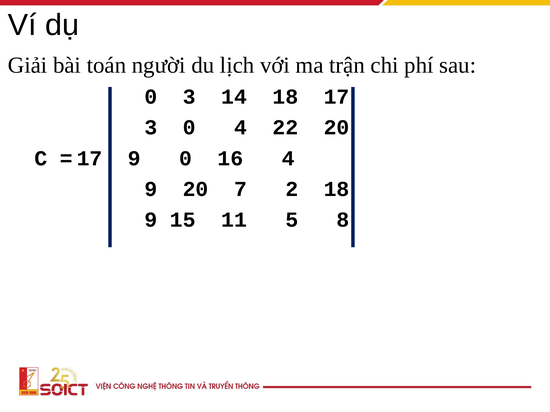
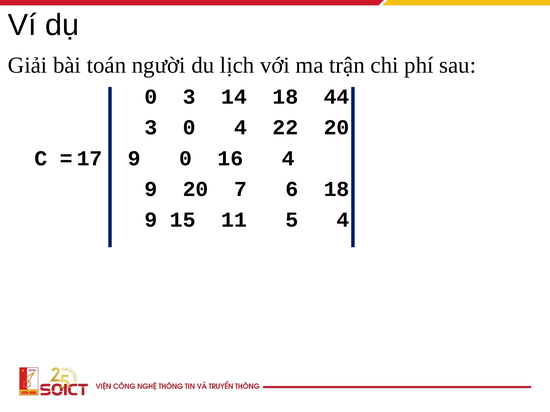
17: 17 -> 44
2: 2 -> 6
5 8: 8 -> 4
